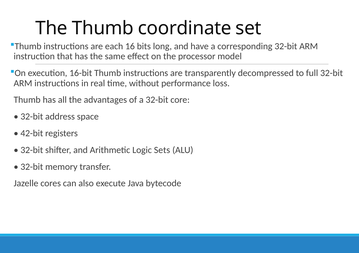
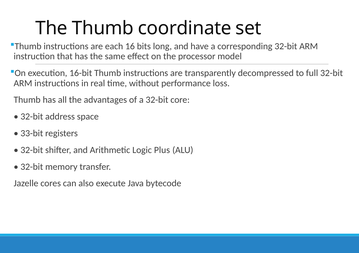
42-bit: 42-bit -> 33-bit
Sets: Sets -> Plus
